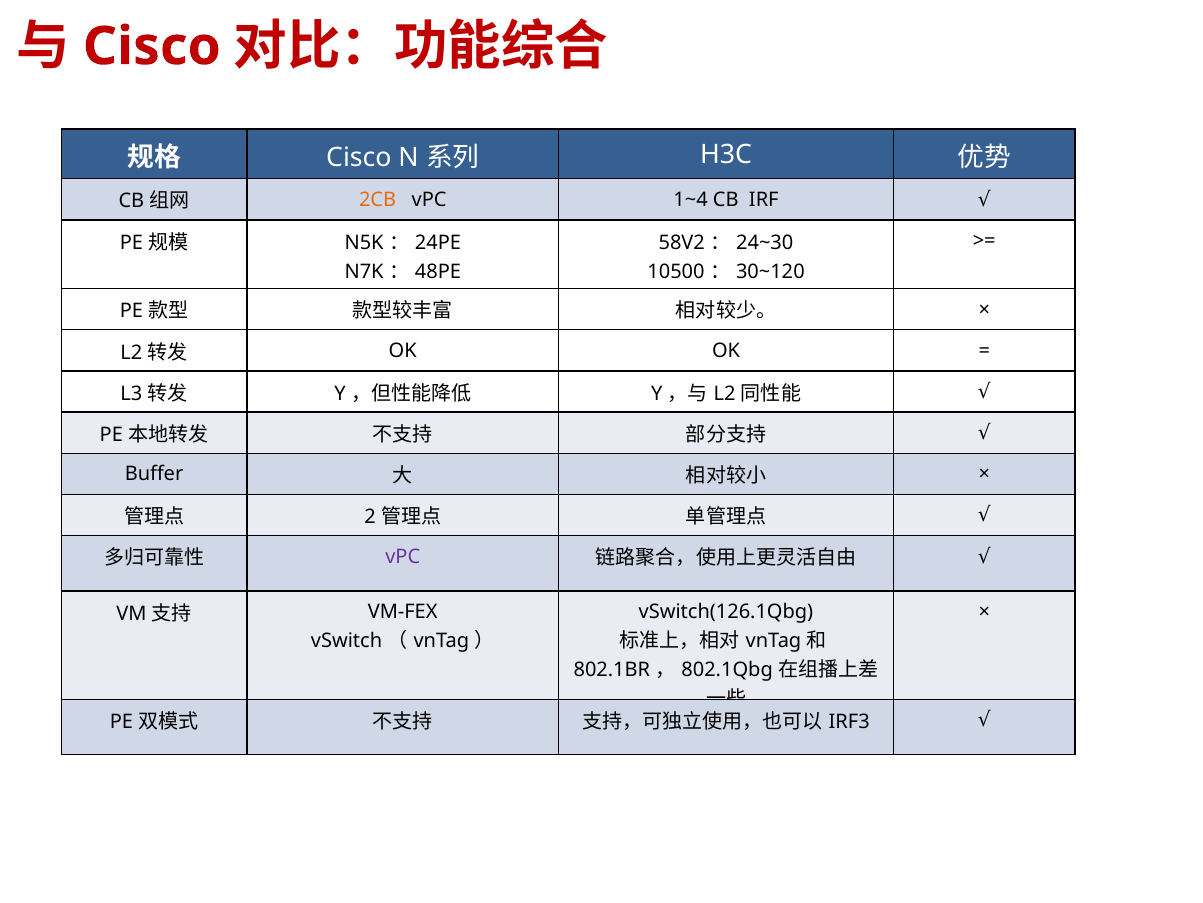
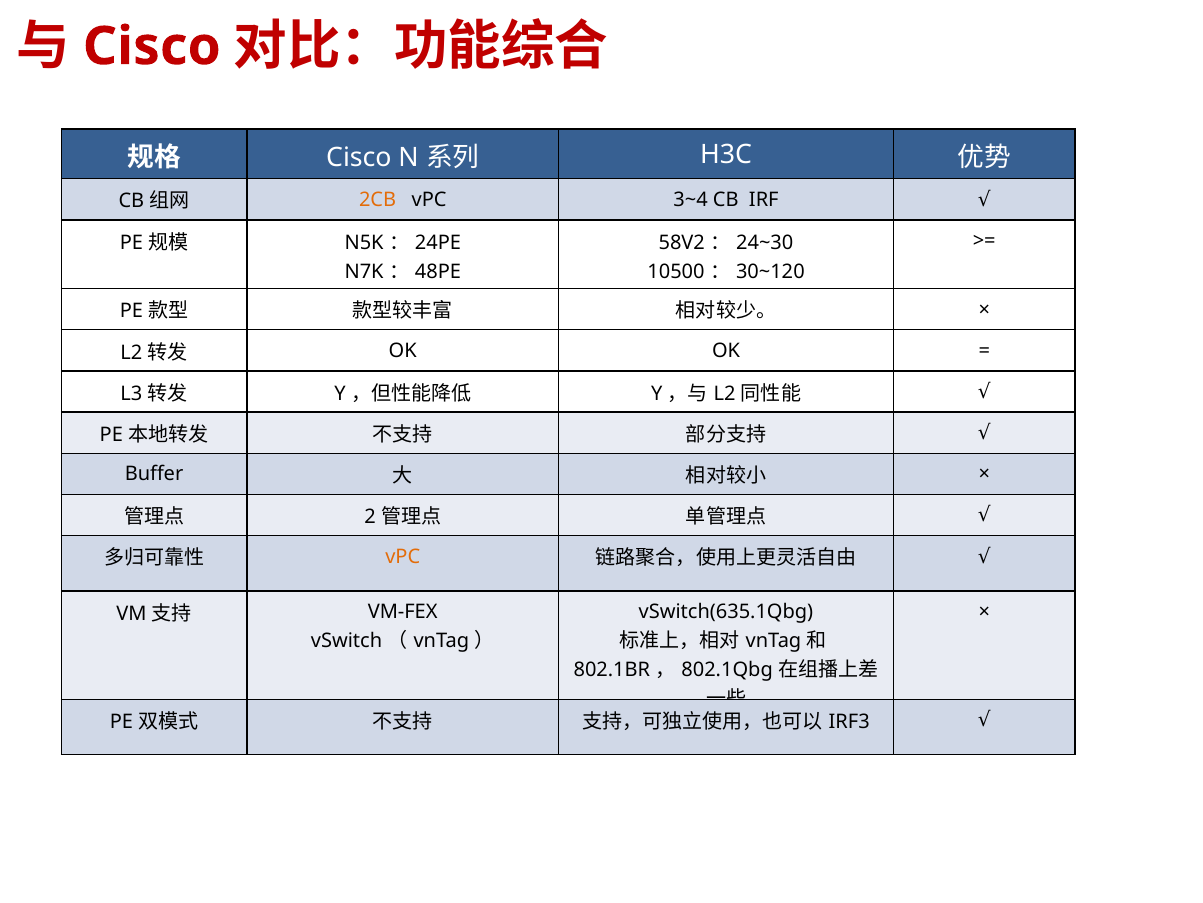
1~4: 1~4 -> 3~4
vPC at (403, 556) colour: purple -> orange
vSwitch(126.1Qbg: vSwitch(126.1Qbg -> vSwitch(635.1Qbg
